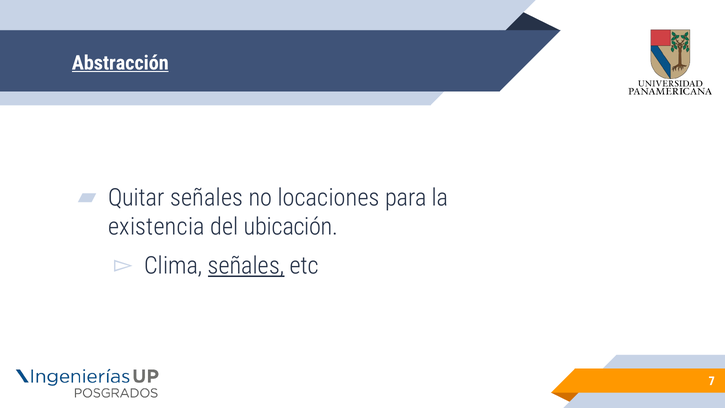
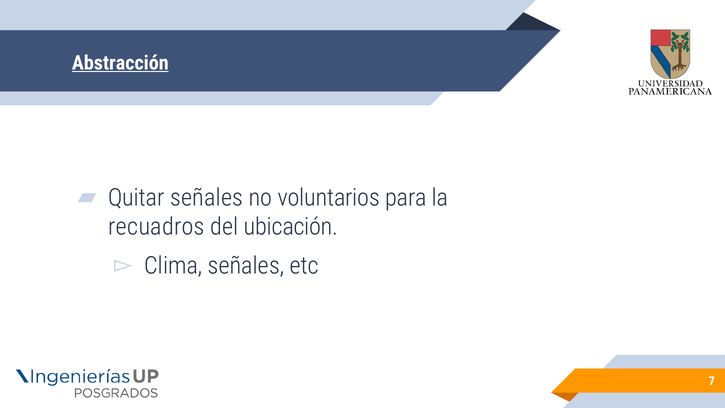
locaciones: locaciones -> voluntarios
existencia: existencia -> recuadros
señales at (246, 266) underline: present -> none
